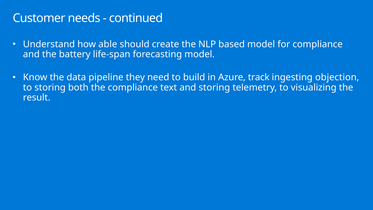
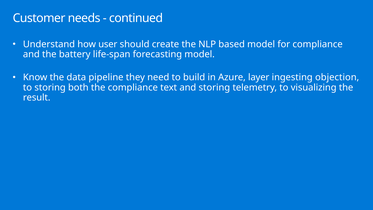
able: able -> user
track: track -> layer
